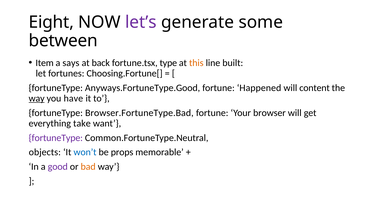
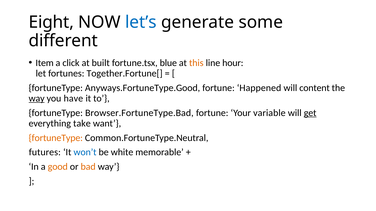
let’s colour: purple -> blue
between: between -> different
says: says -> click
back: back -> built
type: type -> blue
built: built -> hour
Choosing.Fortune[: Choosing.Fortune[ -> Together.Fortune[
browser: browser -> variable
get underline: none -> present
fortuneType at (56, 138) colour: purple -> orange
objects: objects -> futures
props: props -> white
good colour: purple -> orange
